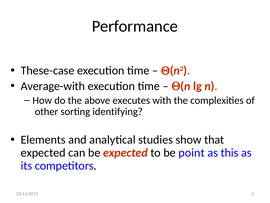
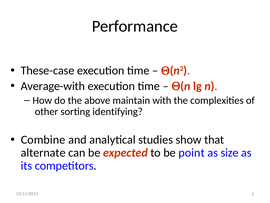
executes: executes -> maintain
Elements: Elements -> Combine
expected at (43, 152): expected -> alternate
this: this -> size
